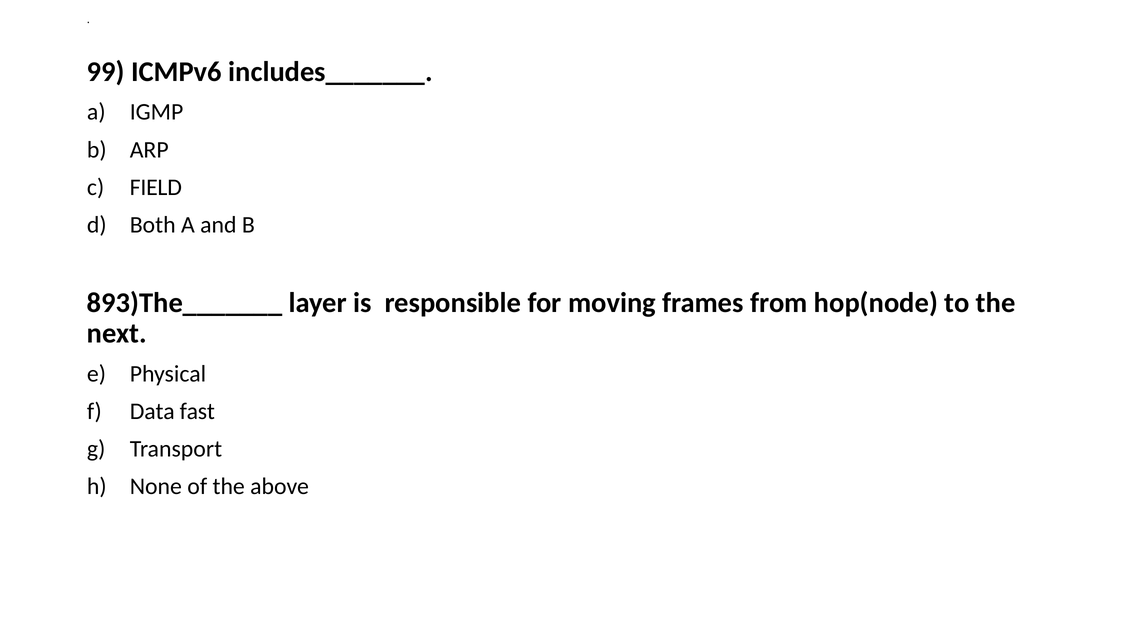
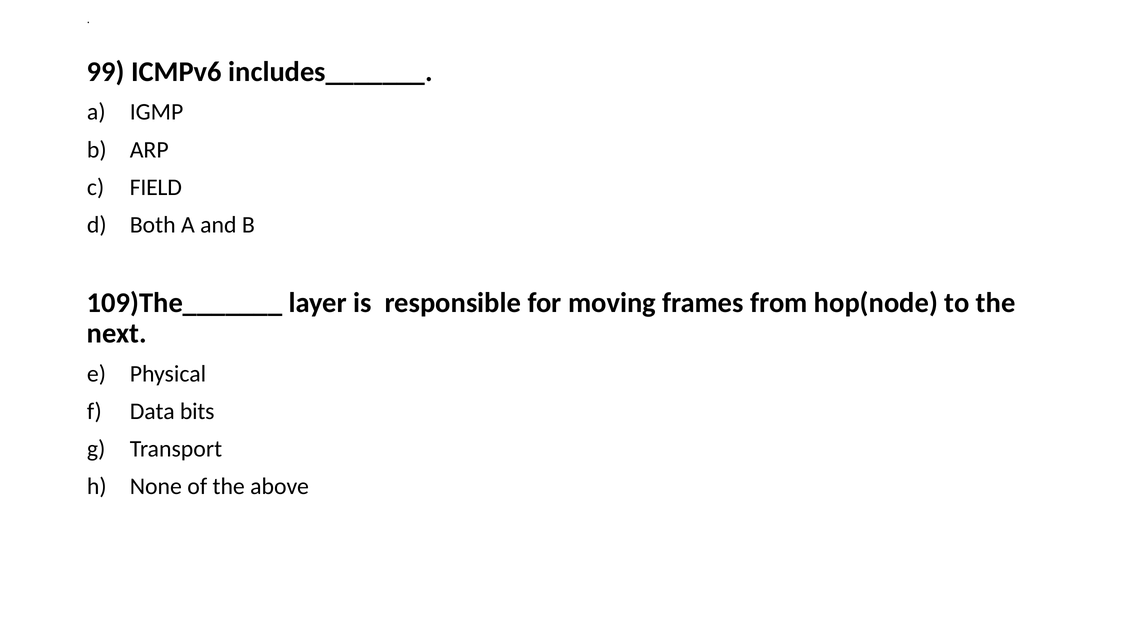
893)The_______: 893)The_______ -> 109)The_______
fast: fast -> bits
